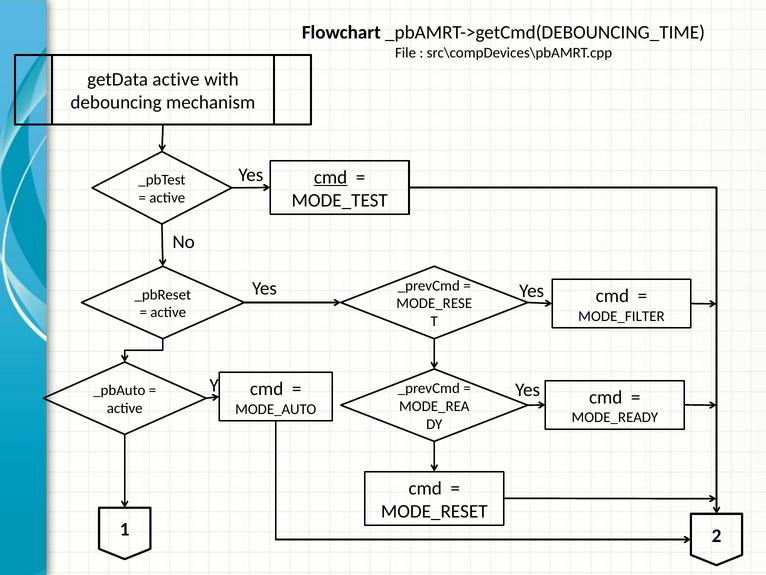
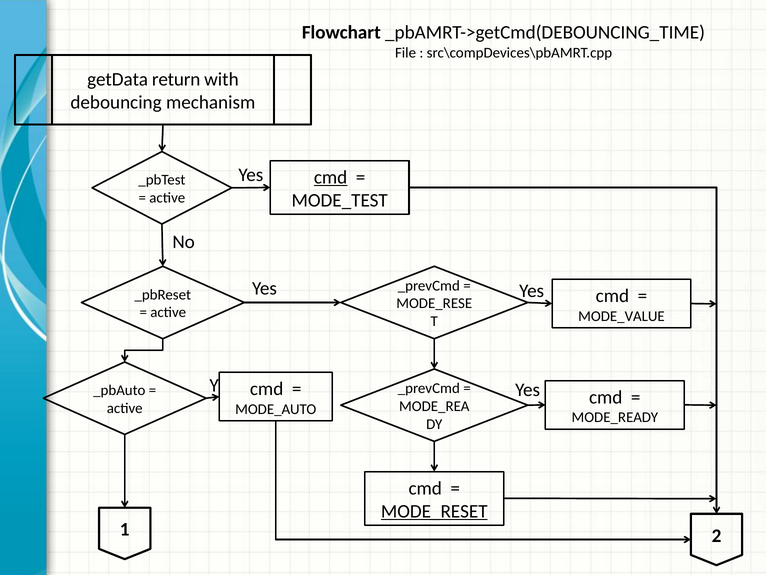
getData active: active -> return
MODE_FILTER: MODE_FILTER -> MODE_VALUE
MODE_RESET underline: none -> present
